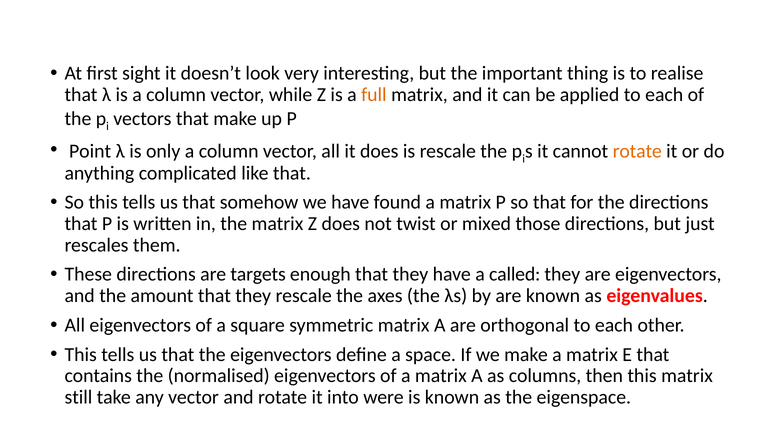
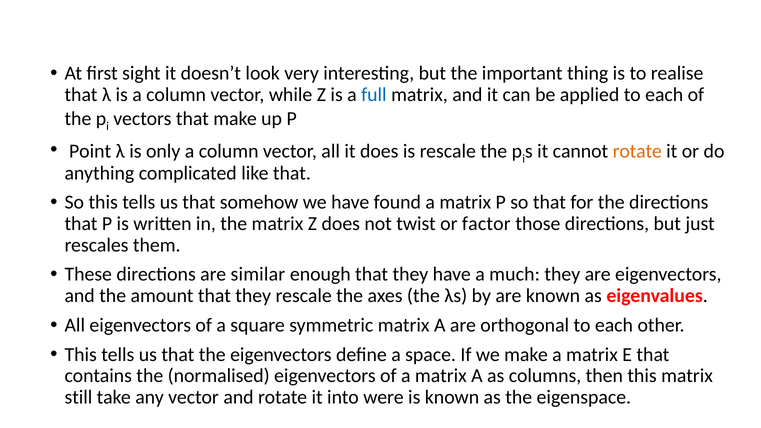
full colour: orange -> blue
mixed: mixed -> factor
targets: targets -> similar
called: called -> much
